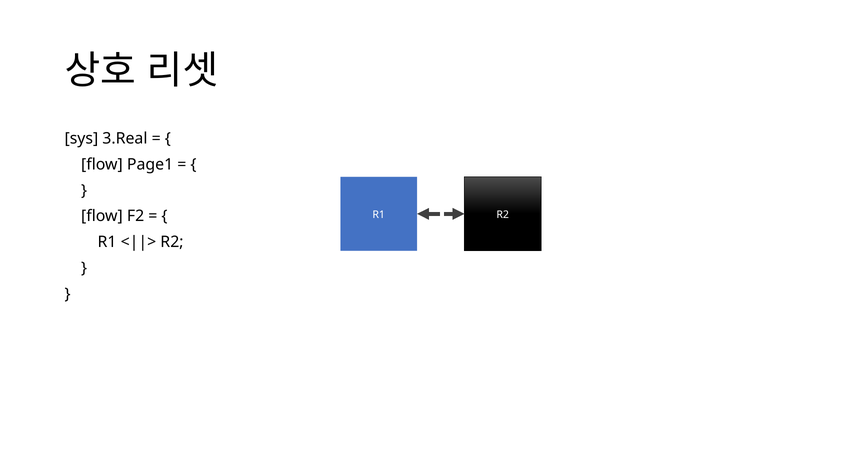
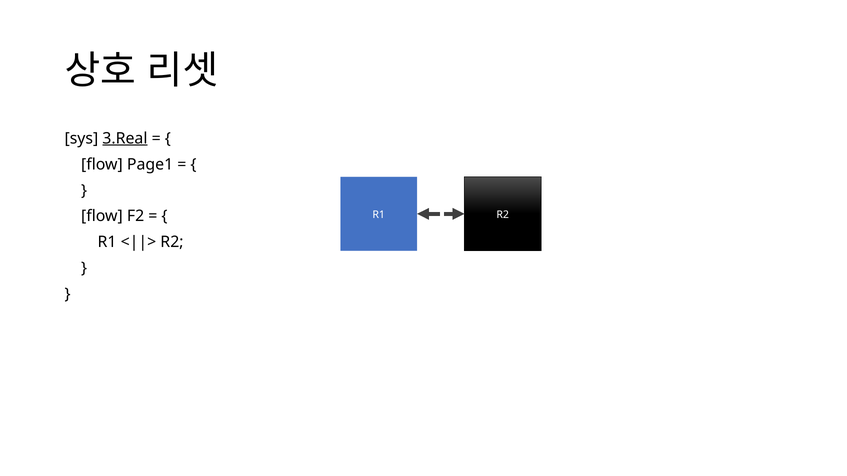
3.Real underline: none -> present
